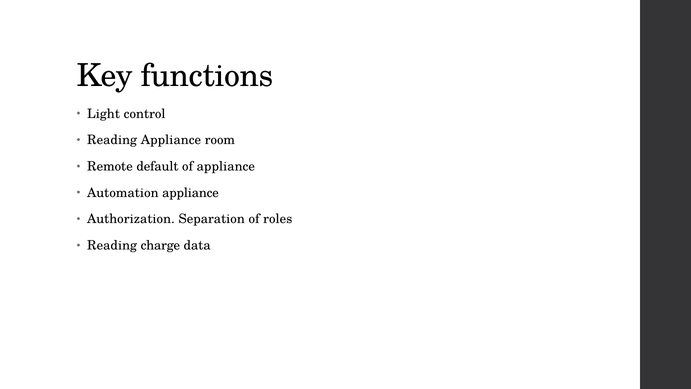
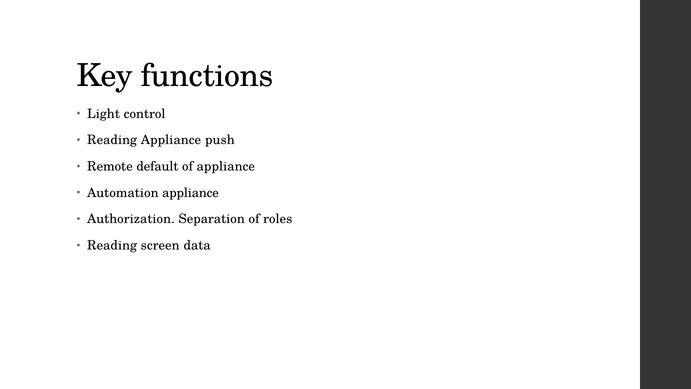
room: room -> push
charge: charge -> screen
